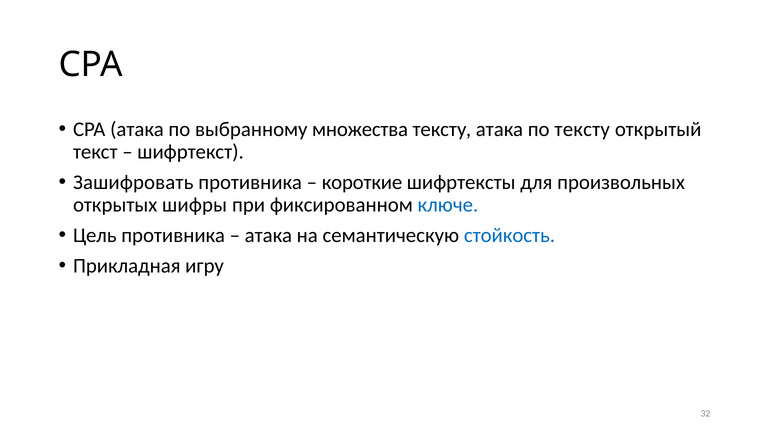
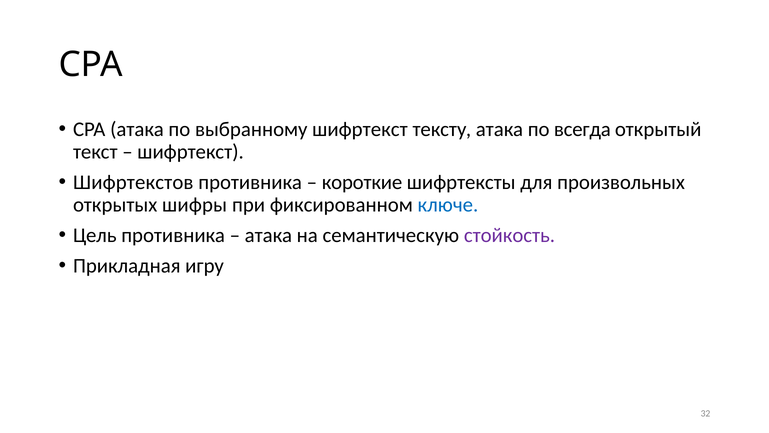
выбранному множества: множества -> шифртекст
по тексту: тексту -> всегда
Зашифровать: Зашифровать -> Шифртекстов
стойкость colour: blue -> purple
